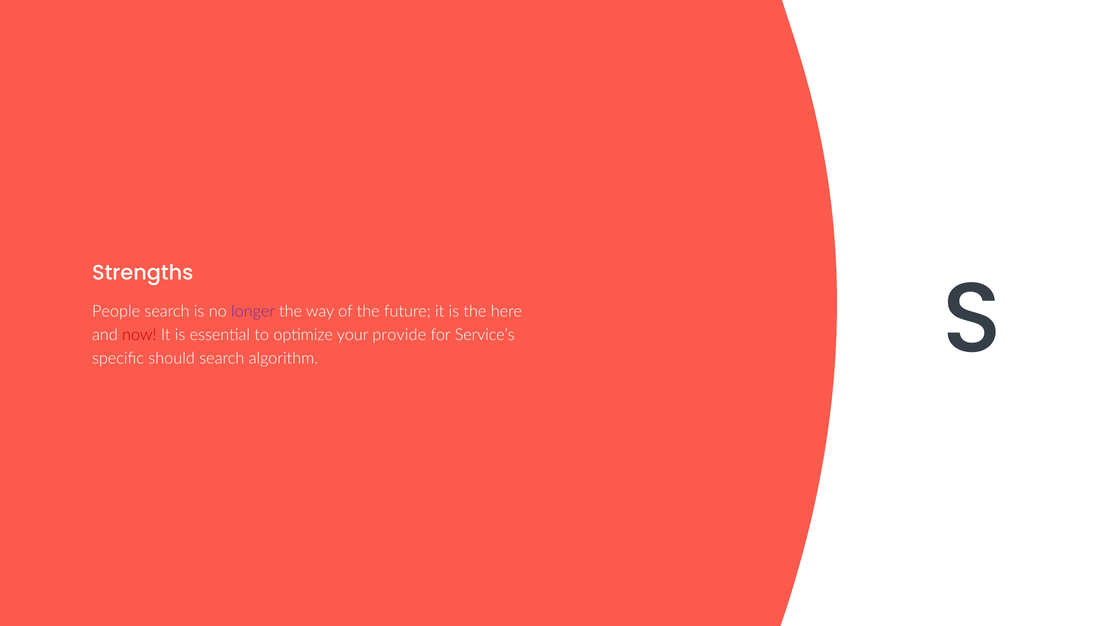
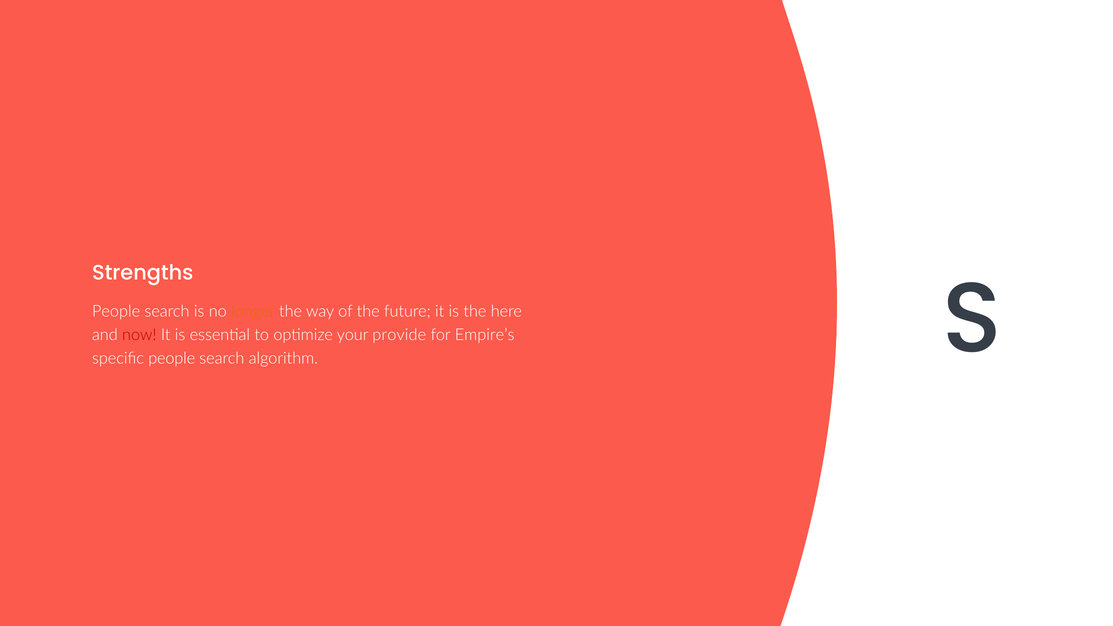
longer colour: purple -> orange
Service’s: Service’s -> Empire’s
specific should: should -> people
